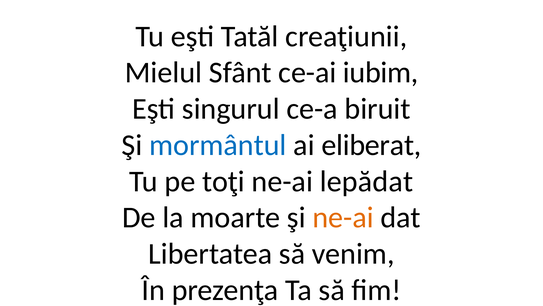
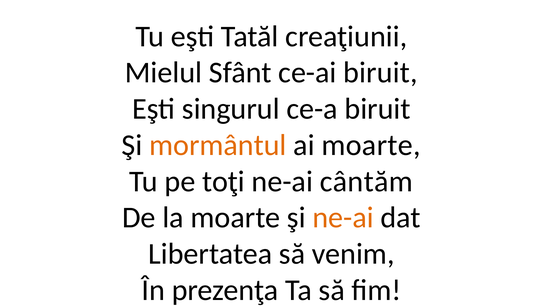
ce-ai iubim: iubim -> biruit
mormântul colour: blue -> orange
ai eliberat: eliberat -> moarte
lepădat: lepădat -> cântăm
